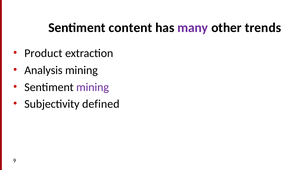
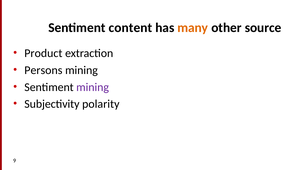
many colour: purple -> orange
trends: trends -> source
Analysis: Analysis -> Persons
defined: defined -> polarity
